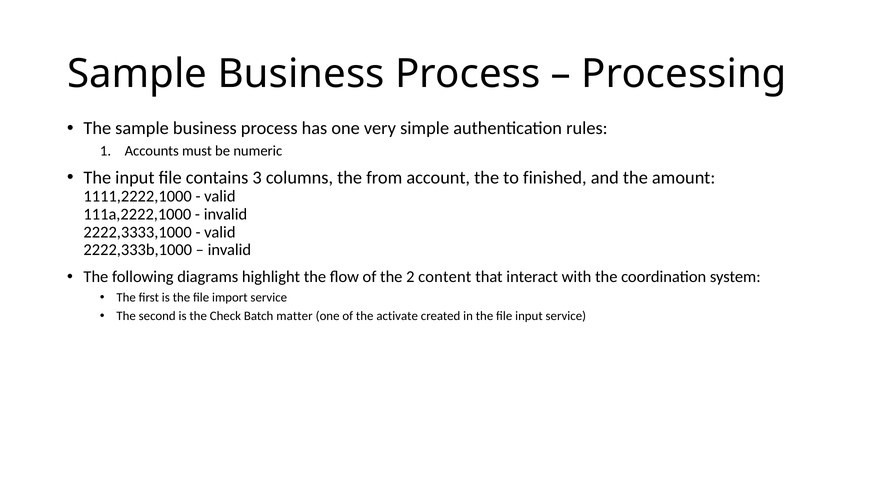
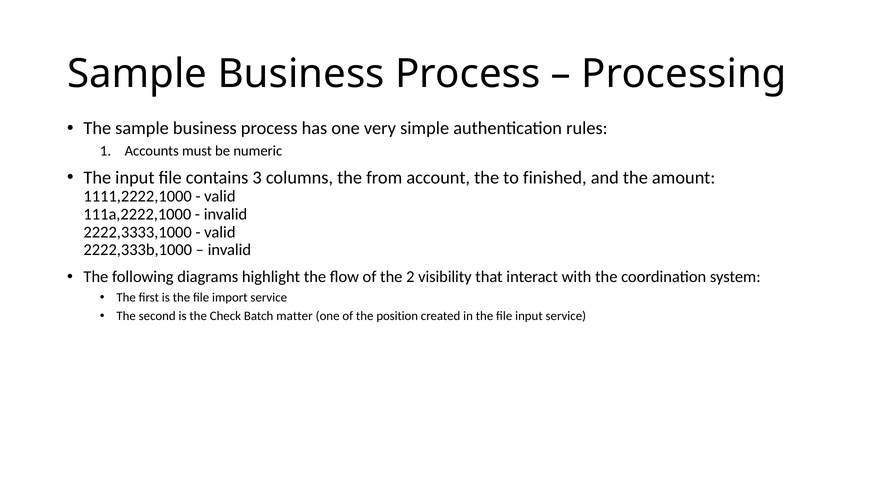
content: content -> visibility
activate: activate -> position
